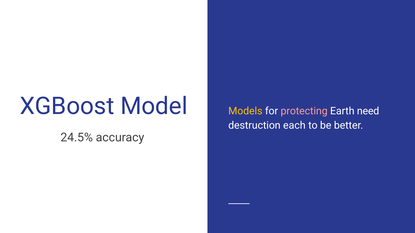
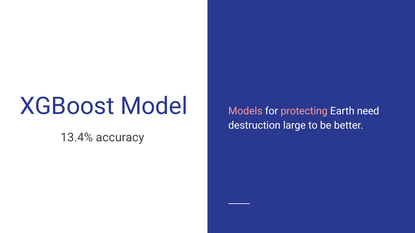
Models colour: yellow -> pink
each: each -> large
24.5%: 24.5% -> 13.4%
